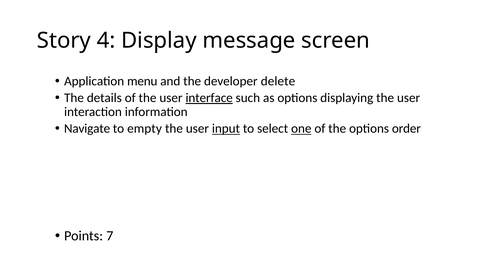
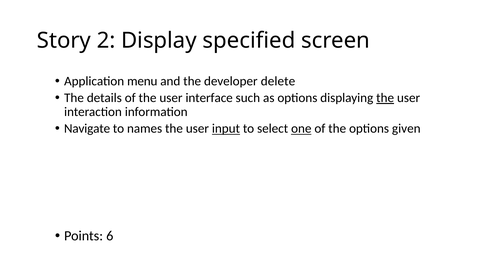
4: 4 -> 2
message: message -> specified
interface underline: present -> none
the at (385, 98) underline: none -> present
empty: empty -> names
order: order -> given
7: 7 -> 6
